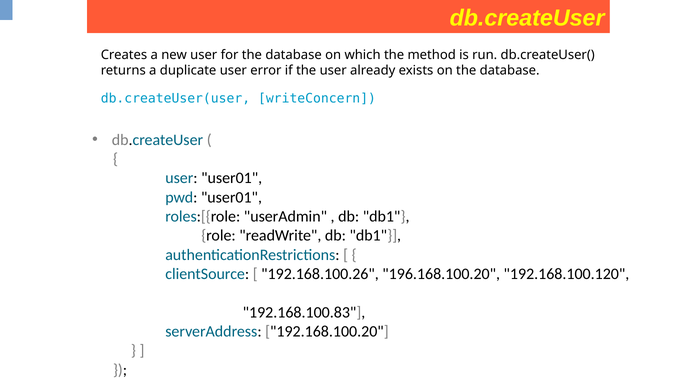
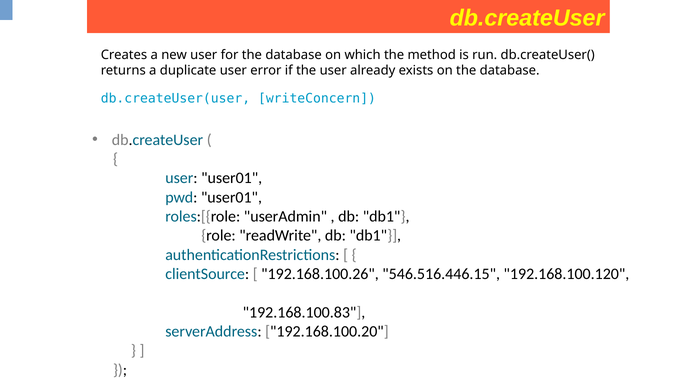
196.168.100.20: 196.168.100.20 -> 546.516.446.15
